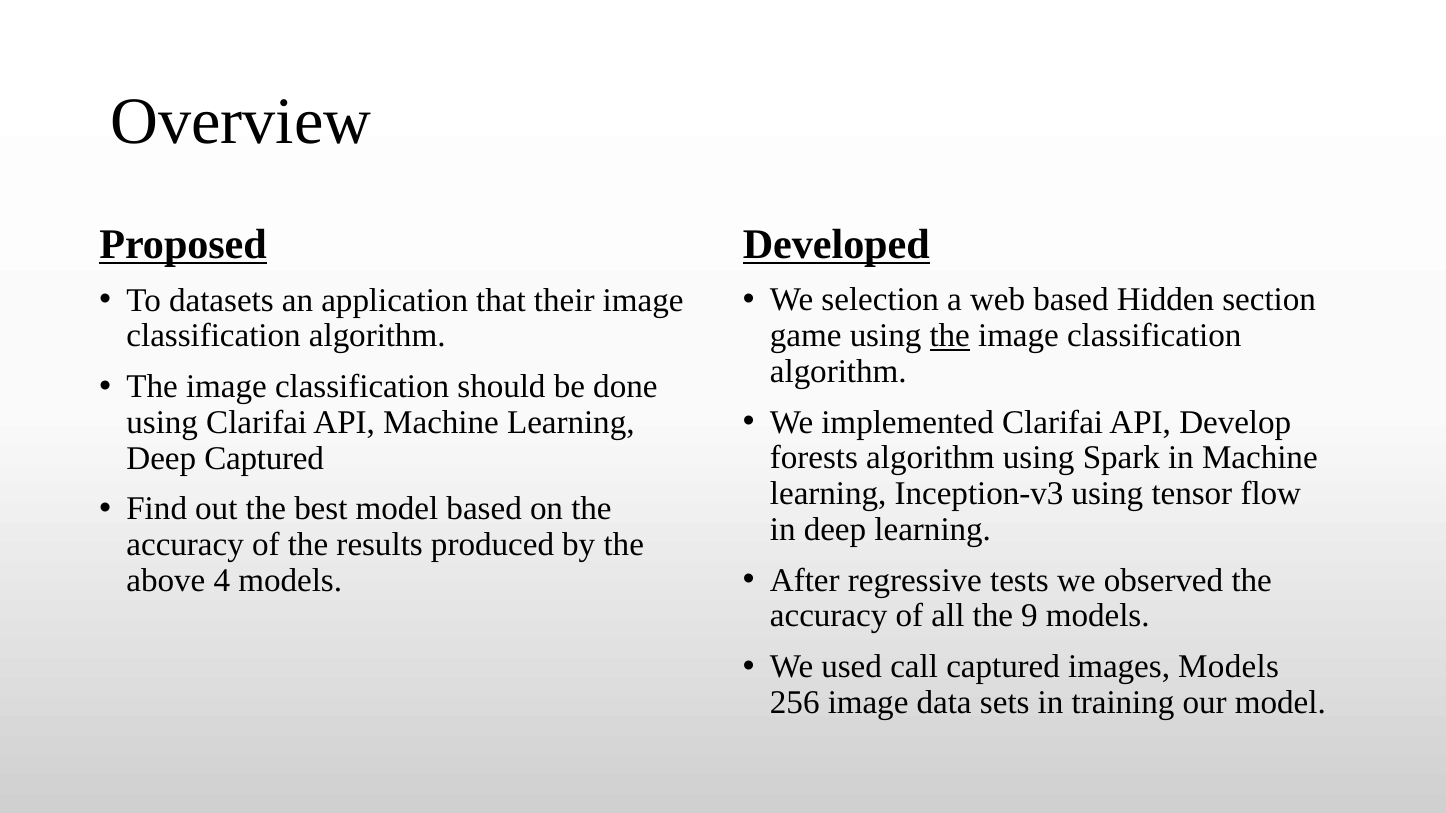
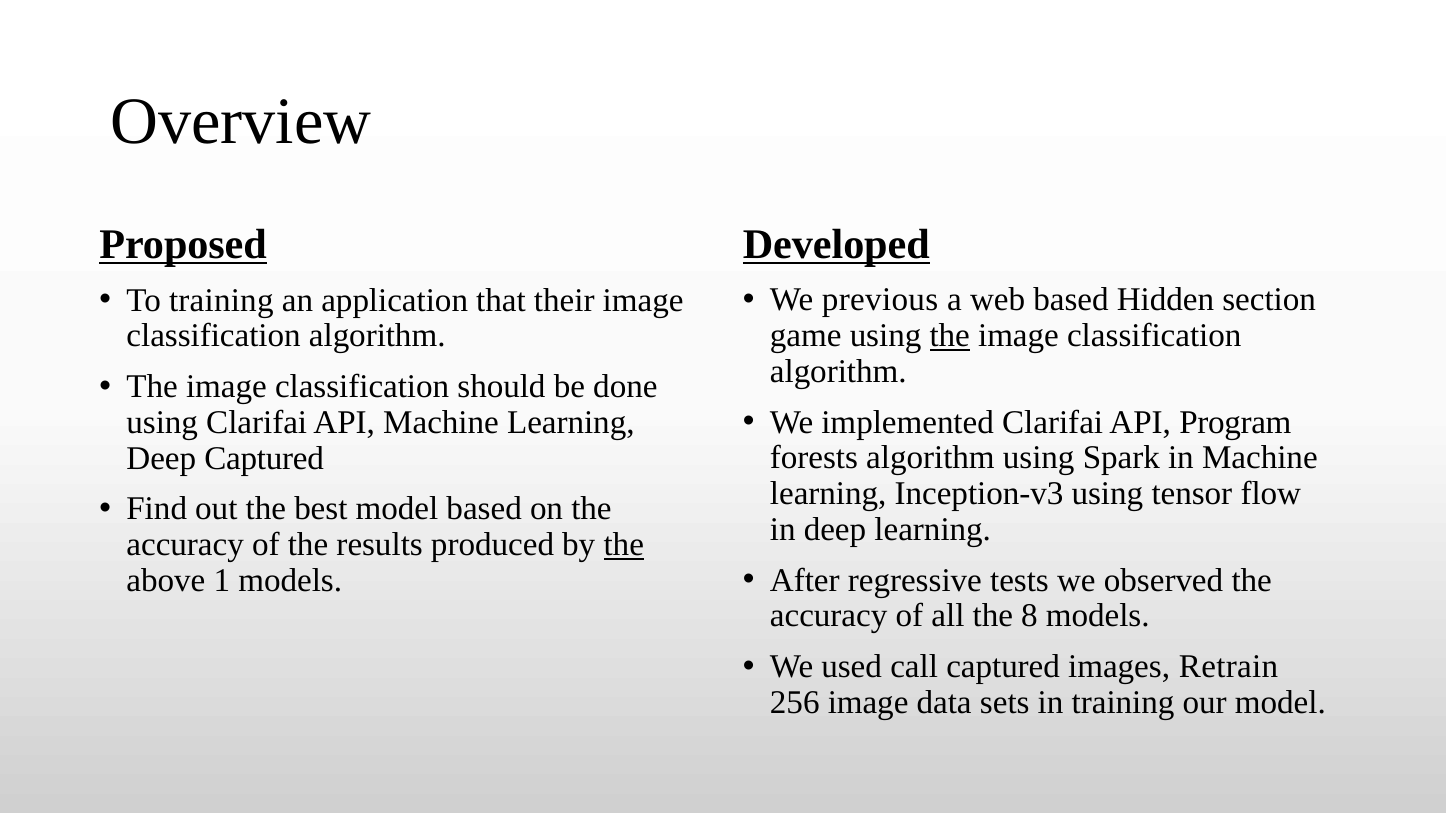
To datasets: datasets -> training
selection: selection -> previous
Develop: Develop -> Program
the at (624, 545) underline: none -> present
4: 4 -> 1
9: 9 -> 8
images Models: Models -> Retrain
